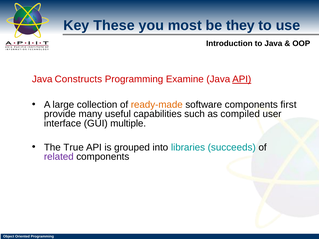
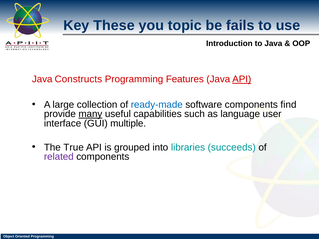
most: most -> topic
they: they -> fails
Examine: Examine -> Features
ready-made colour: orange -> blue
first: first -> find
many underline: none -> present
compiled: compiled -> language
